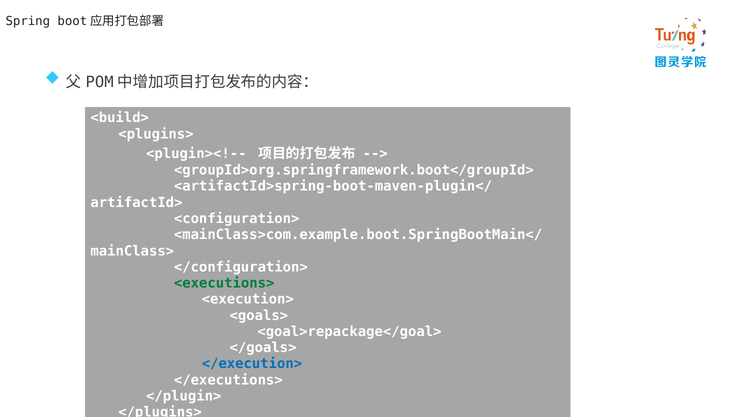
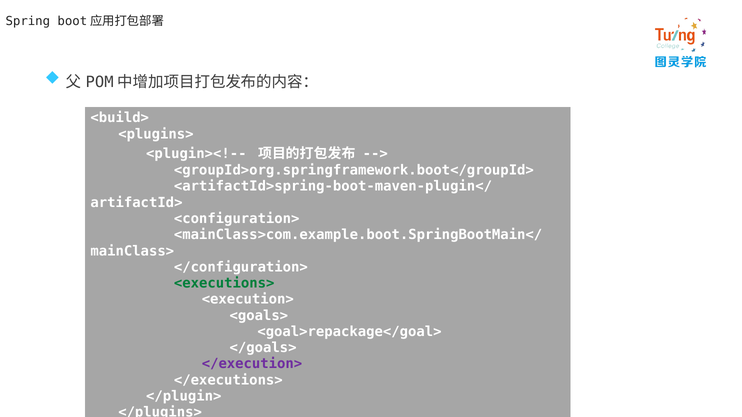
</execution> colour: blue -> purple
